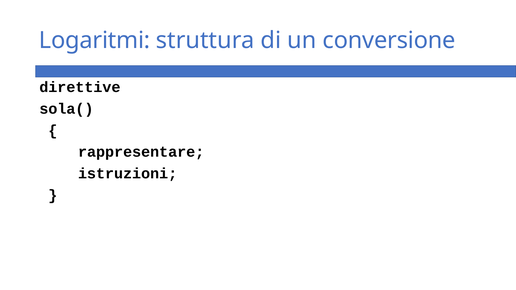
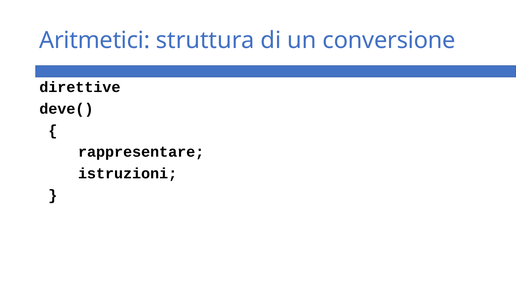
Logaritmi: Logaritmi -> Aritmetici
sola(: sola( -> deve(
